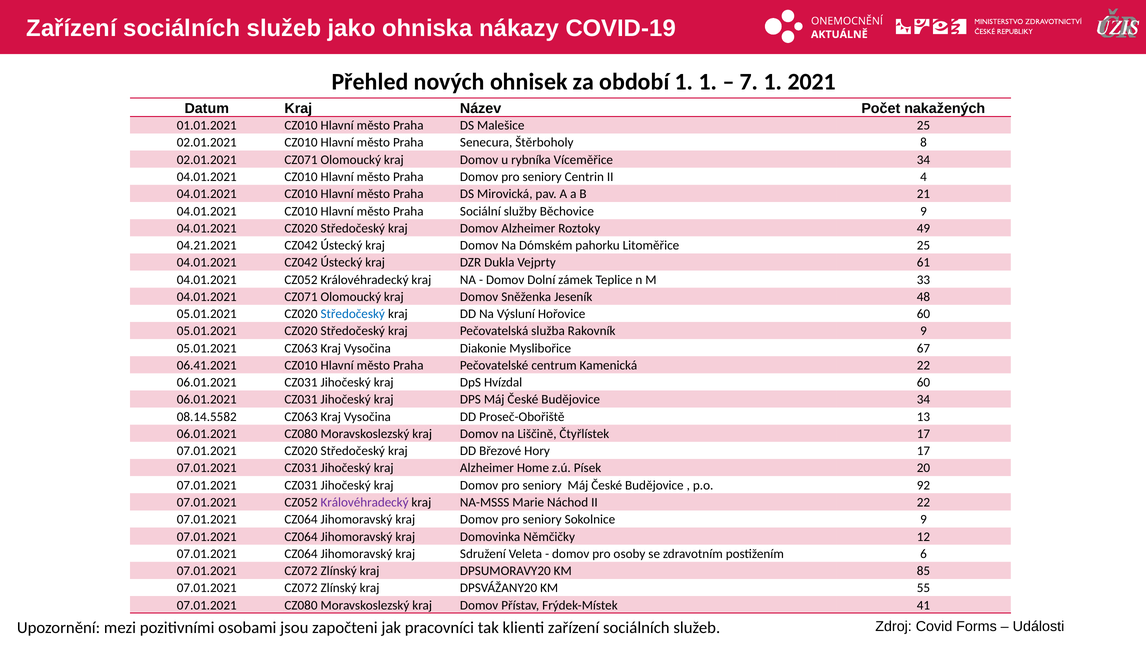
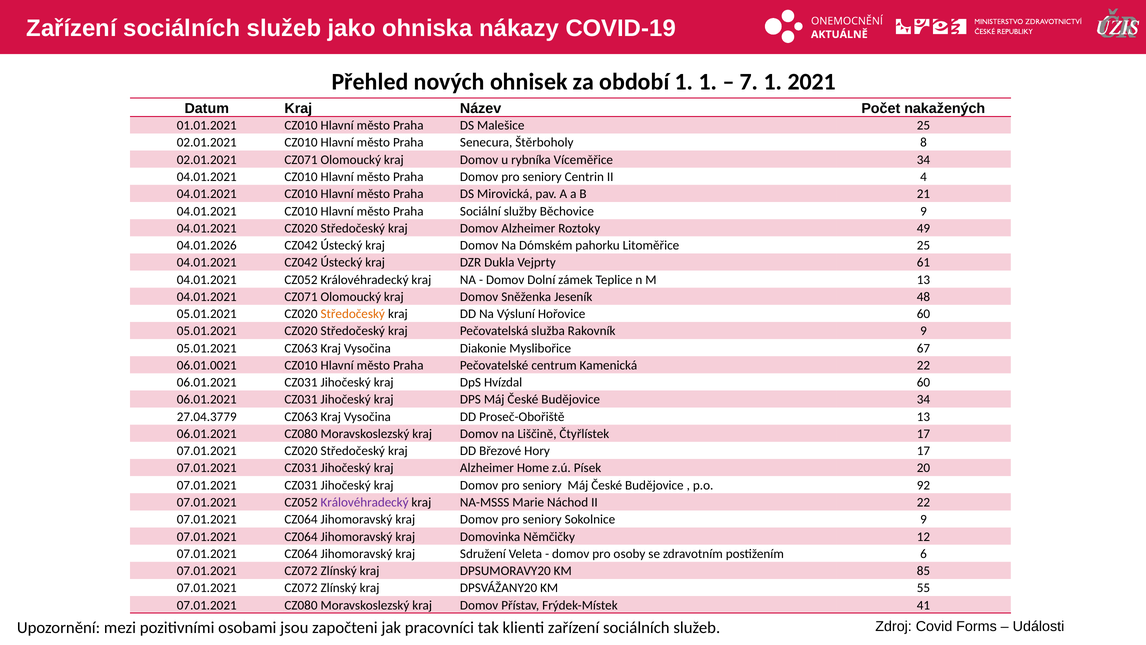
04.21.2021: 04.21.2021 -> 04.01.2026
M 33: 33 -> 13
Středočeský at (353, 314) colour: blue -> orange
06.41.2021: 06.41.2021 -> 06.01.0021
08.14.5582: 08.14.5582 -> 27.04.3779
